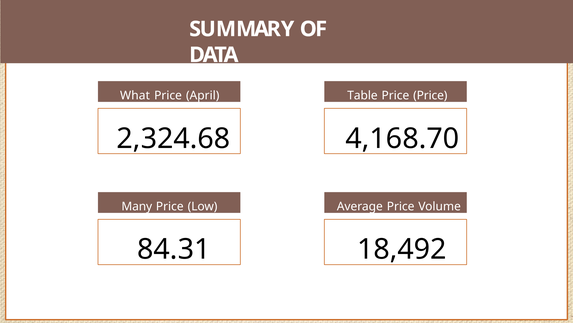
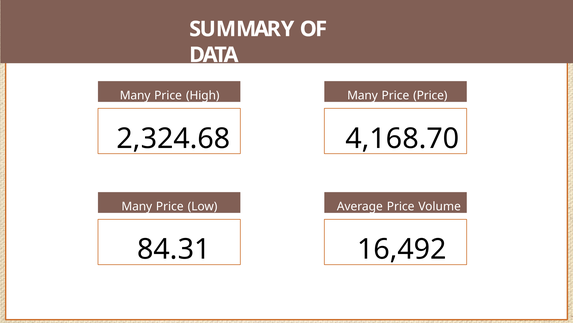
What at (135, 95): What -> Many
April: April -> High
Table at (362, 95): Table -> Many
18,492: 18,492 -> 16,492
